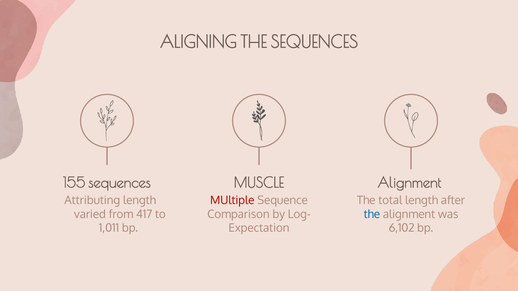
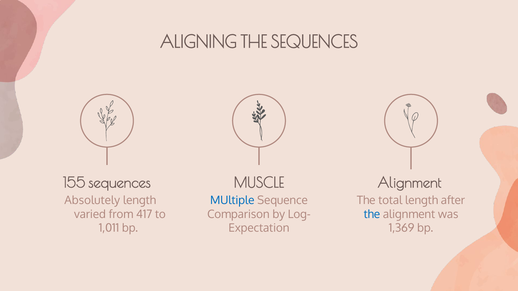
Attributing: Attributing -> Absolutely
MUltiple colour: red -> blue
6,102: 6,102 -> 1,369
